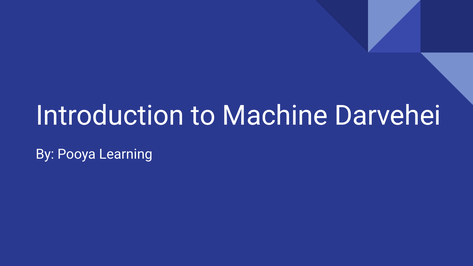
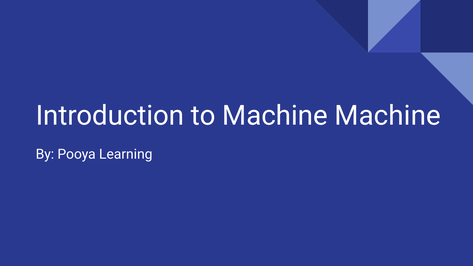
Machine Darvehei: Darvehei -> Machine
